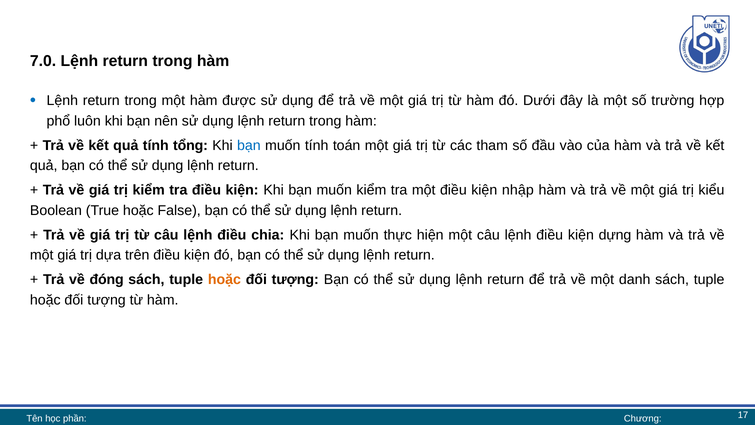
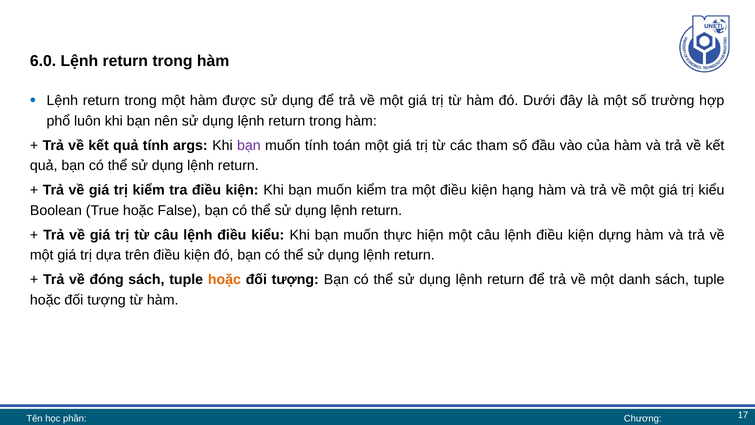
7.0: 7.0 -> 6.0
tổng: tổng -> args
bạn at (249, 145) colour: blue -> purple
nhập: nhập -> hạng
điều chia: chia -> kiểu
